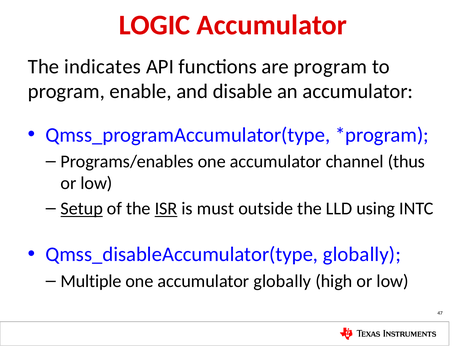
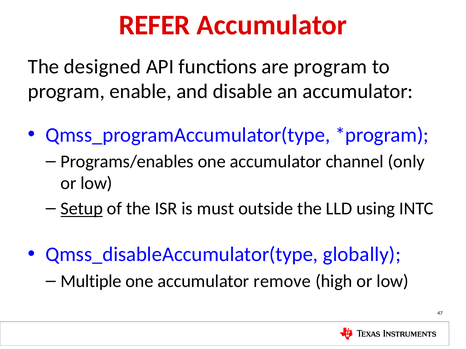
LOGIC: LOGIC -> REFER
indicates: indicates -> designed
thus: thus -> only
ISR underline: present -> none
accumulator globally: globally -> remove
